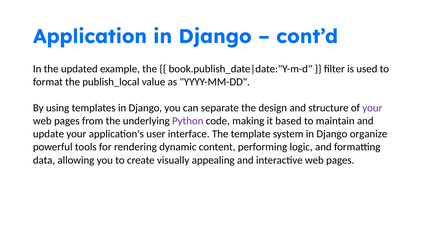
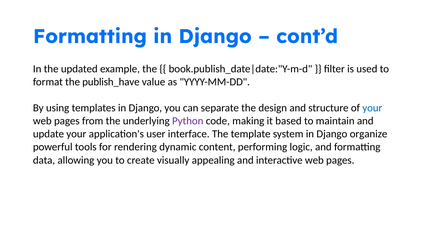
Application at (90, 36): Application -> Formatting
publish_local: publish_local -> publish_have
your at (372, 108) colour: purple -> blue
